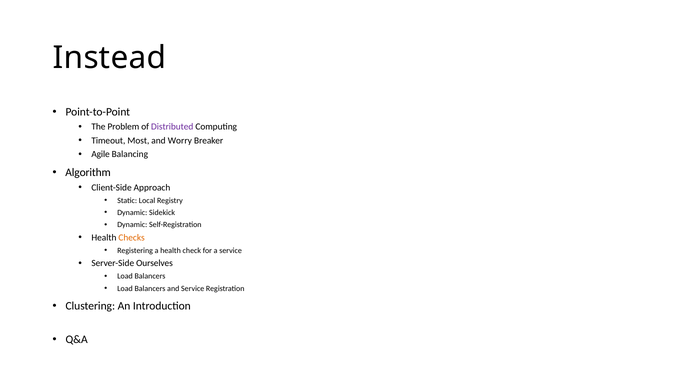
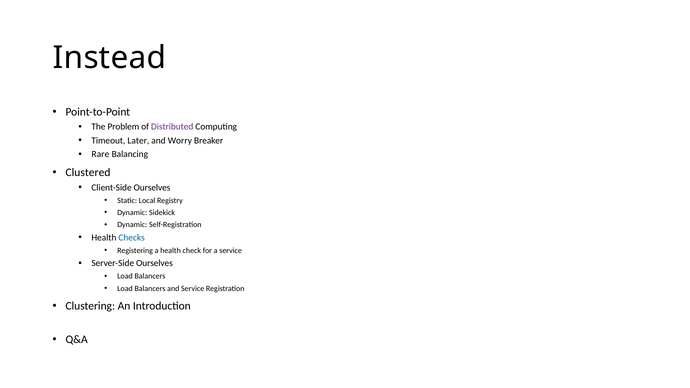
Most: Most -> Later
Agile: Agile -> Rare
Algorithm: Algorithm -> Clustered
Client-Side Approach: Approach -> Ourselves
Checks colour: orange -> blue
